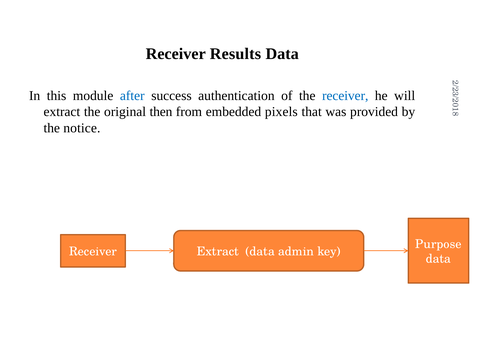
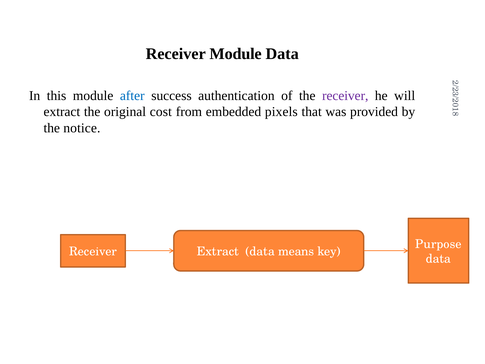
Receiver Results: Results -> Module
receiver at (345, 96) colour: blue -> purple
then: then -> cost
admin: admin -> means
